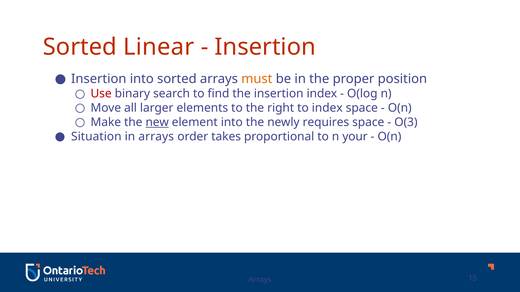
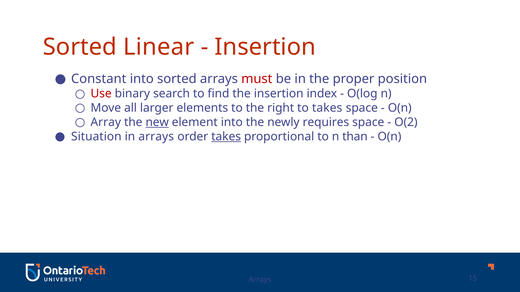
Insertion at (99, 79): Insertion -> Constant
must colour: orange -> red
to index: index -> takes
Make: Make -> Array
O(3: O(3 -> O(2
takes at (226, 137) underline: none -> present
your: your -> than
